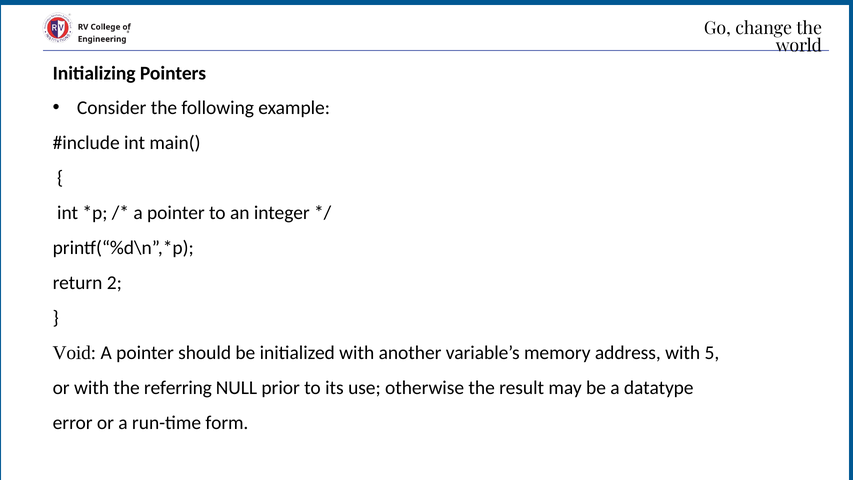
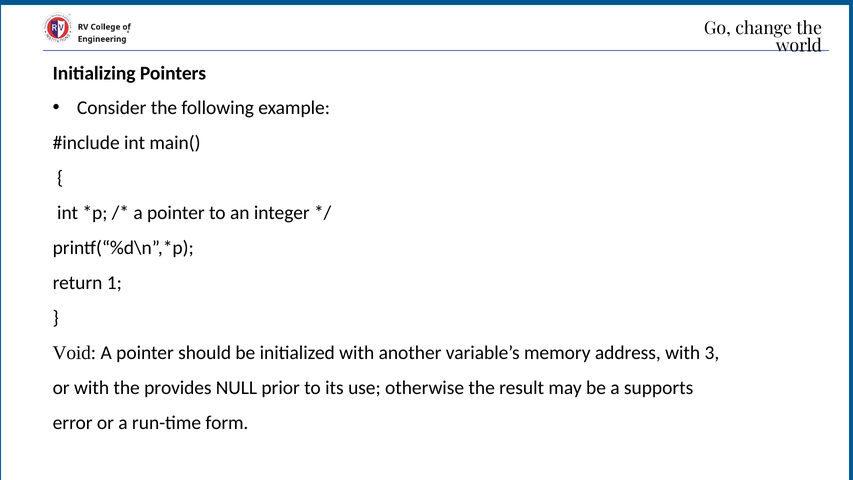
2: 2 -> 1
5: 5 -> 3
referring: referring -> provides
datatype: datatype -> supports
